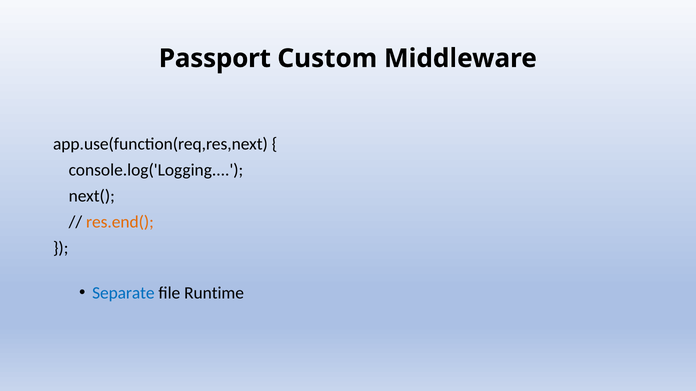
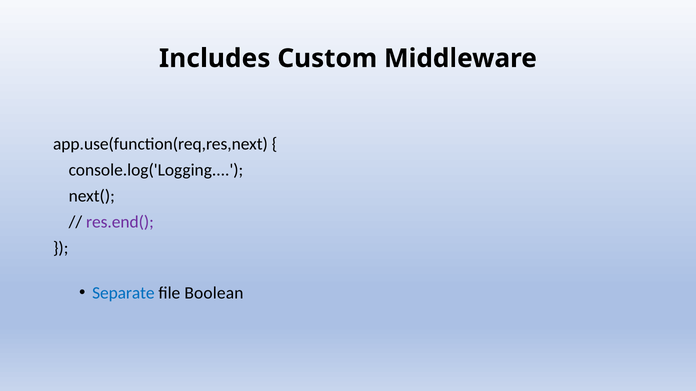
Passport: Passport -> Includes
res.end( colour: orange -> purple
Runtime: Runtime -> Boolean
